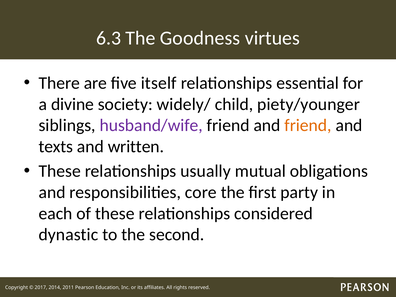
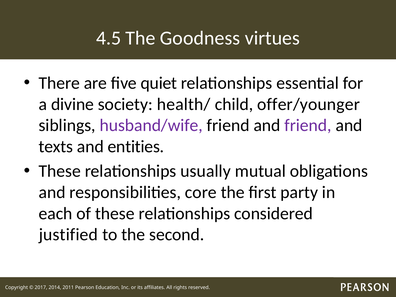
6.3: 6.3 -> 4.5
itself: itself -> quiet
widely/: widely/ -> health/
piety/younger: piety/younger -> offer/younger
friend at (308, 125) colour: orange -> purple
written: written -> entities
dynastic: dynastic -> justified
